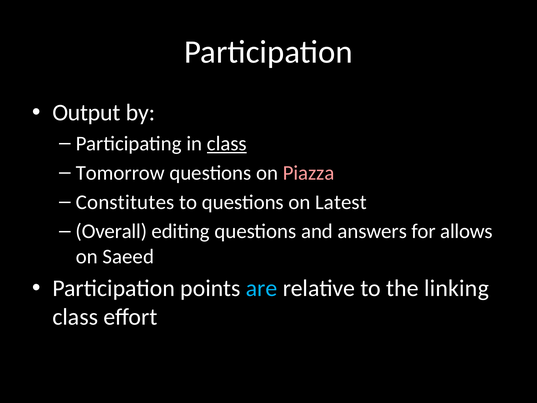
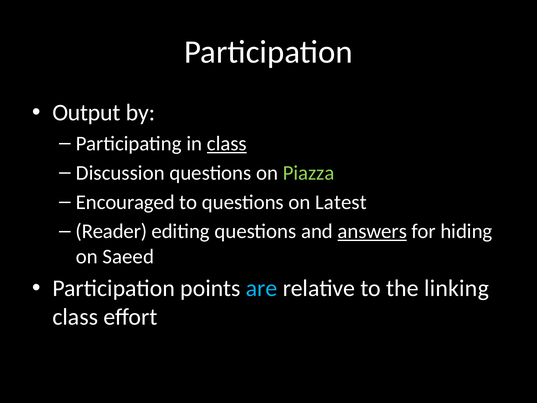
Tomorrow: Tomorrow -> Discussion
Piazza colour: pink -> light green
Constitutes: Constitutes -> Encouraged
Overall: Overall -> Reader
answers underline: none -> present
allows: allows -> hiding
